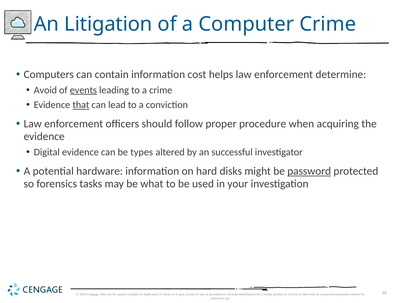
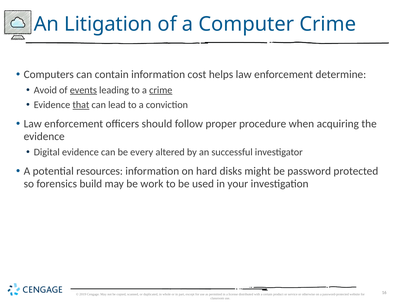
crime at (161, 90) underline: none -> present
types: types -> every
hardware: hardware -> resources
password underline: present -> none
tasks: tasks -> build
what: what -> work
